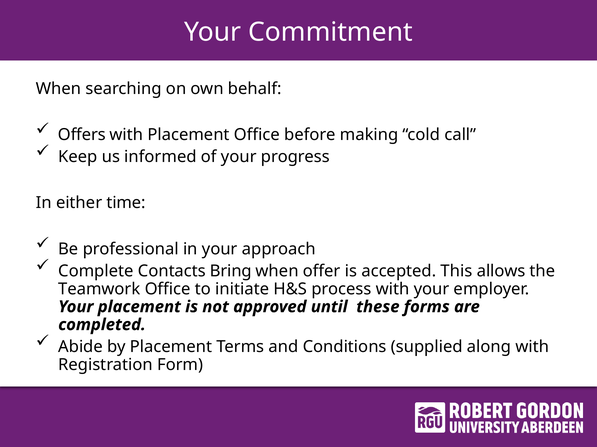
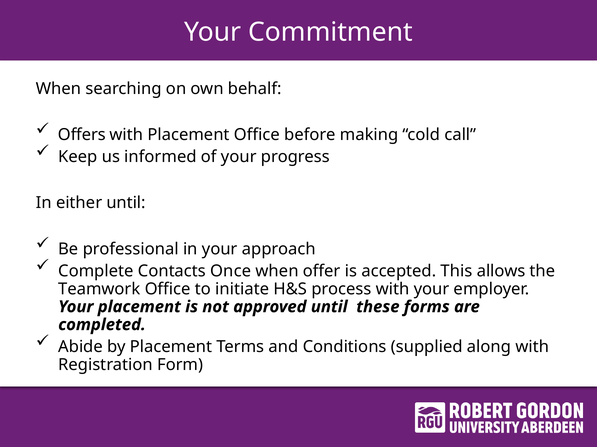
either time: time -> until
Bring: Bring -> Once
